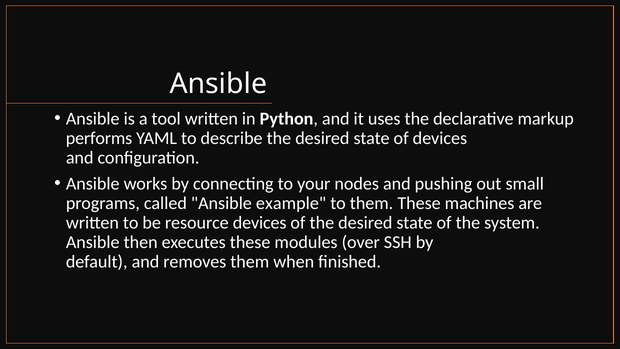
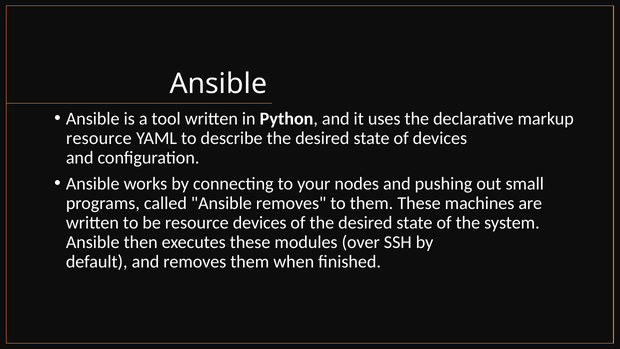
performs at (99, 138): performs -> resource
Ansible example: example -> removes
